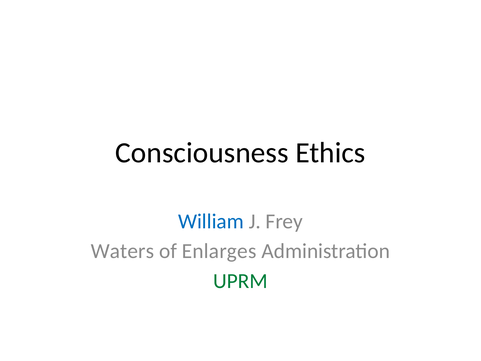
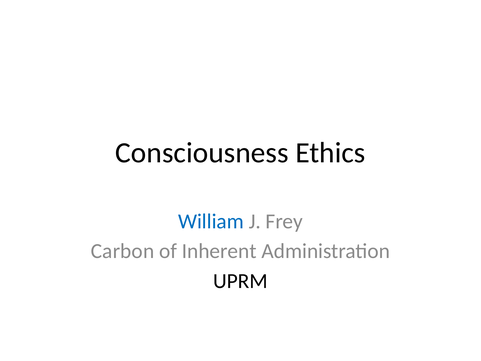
Waters: Waters -> Carbon
Enlarges: Enlarges -> Inherent
UPRM colour: green -> black
